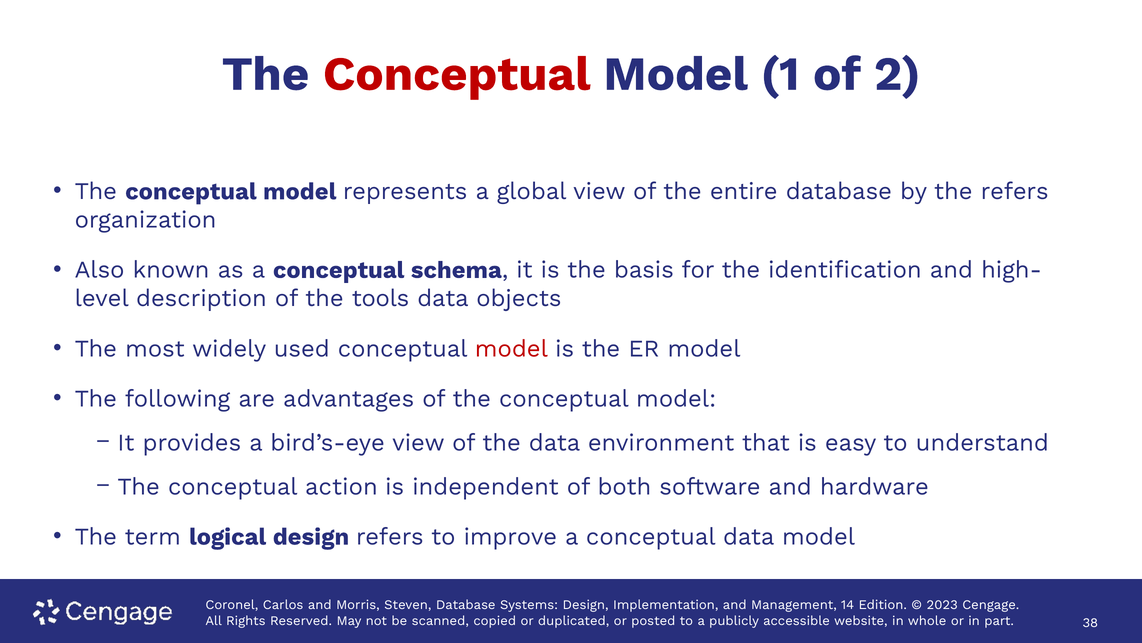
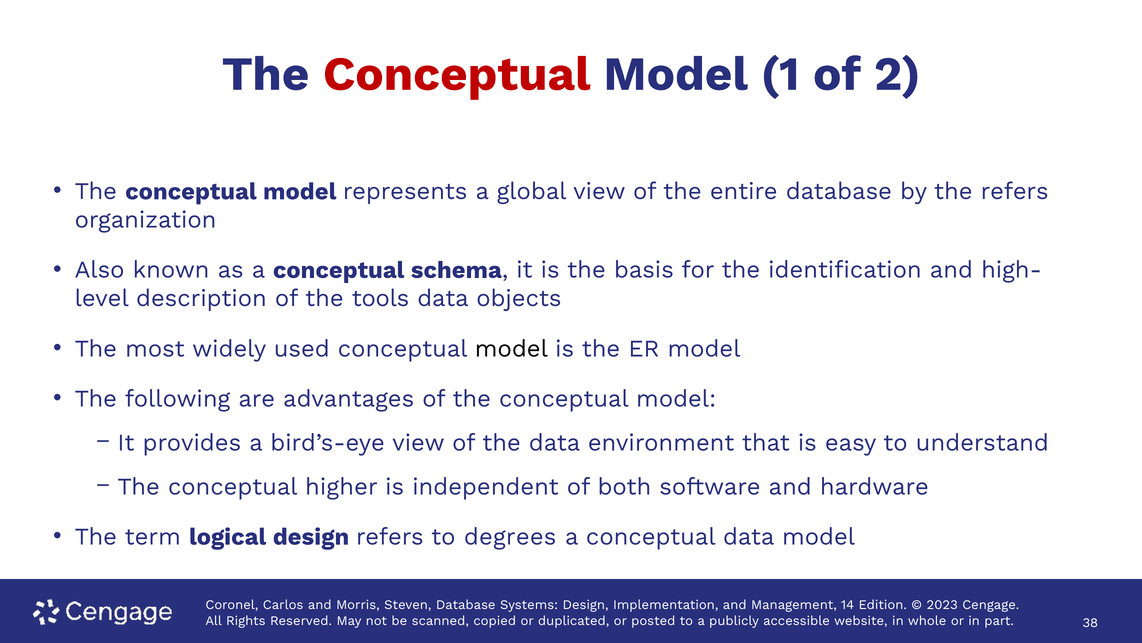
model at (511, 348) colour: red -> black
action: action -> higher
improve: improve -> degrees
